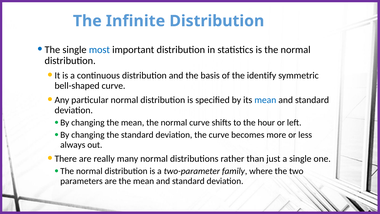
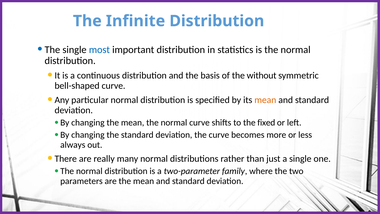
identify: identify -> without
mean at (265, 100) colour: blue -> orange
hour: hour -> fixed
